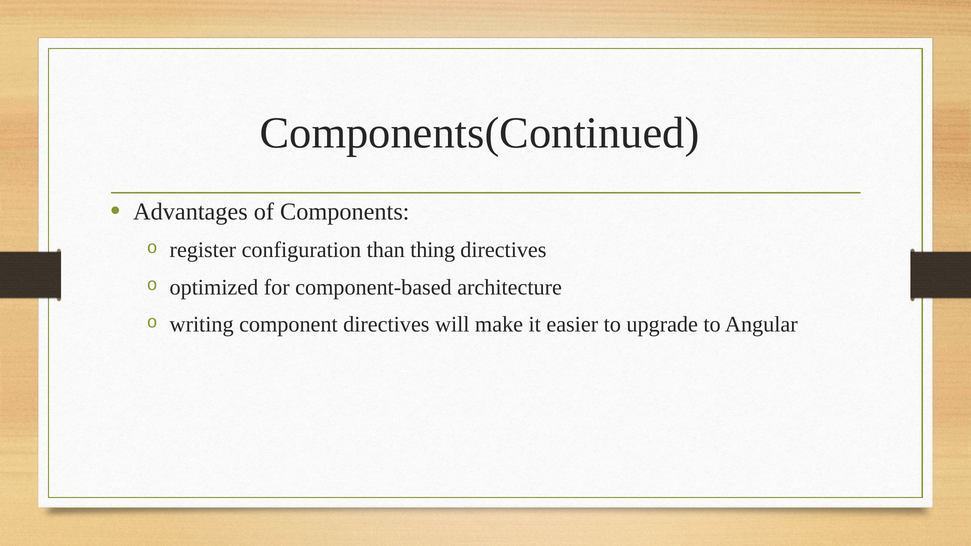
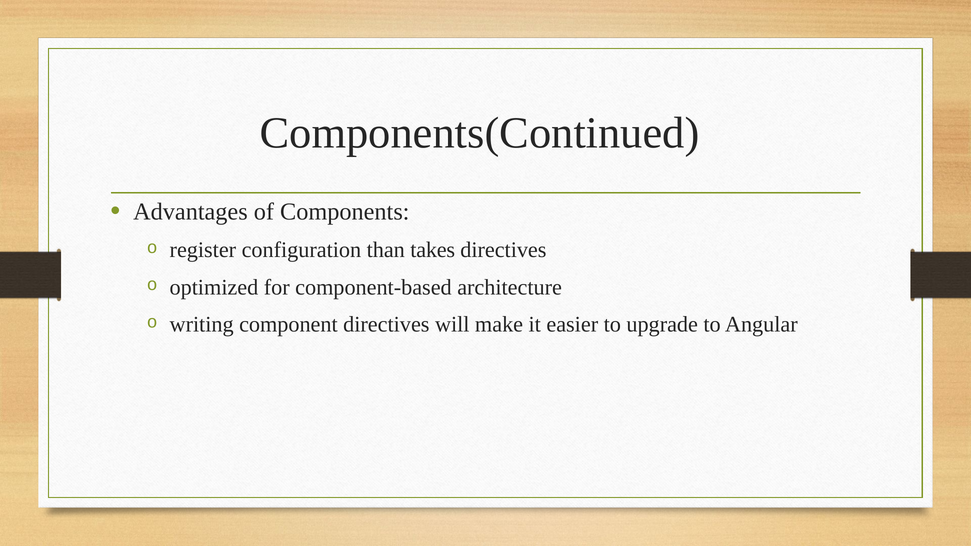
thing: thing -> takes
